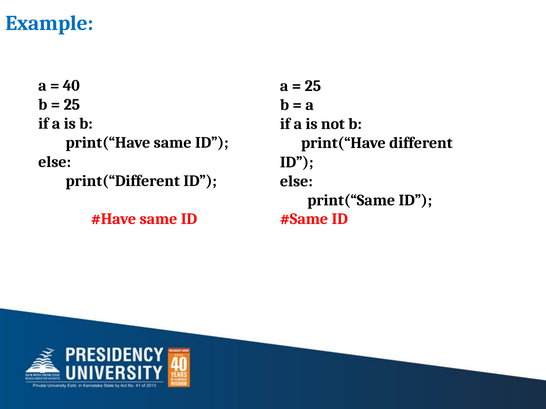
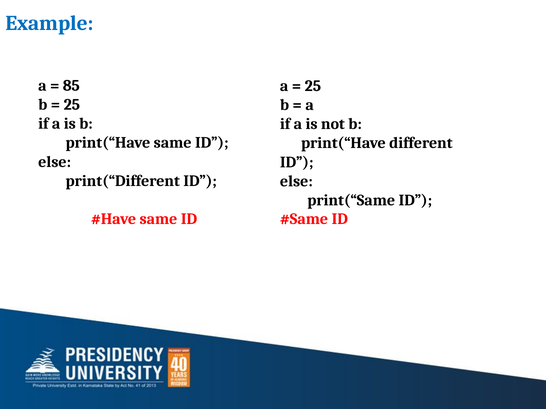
40: 40 -> 85
